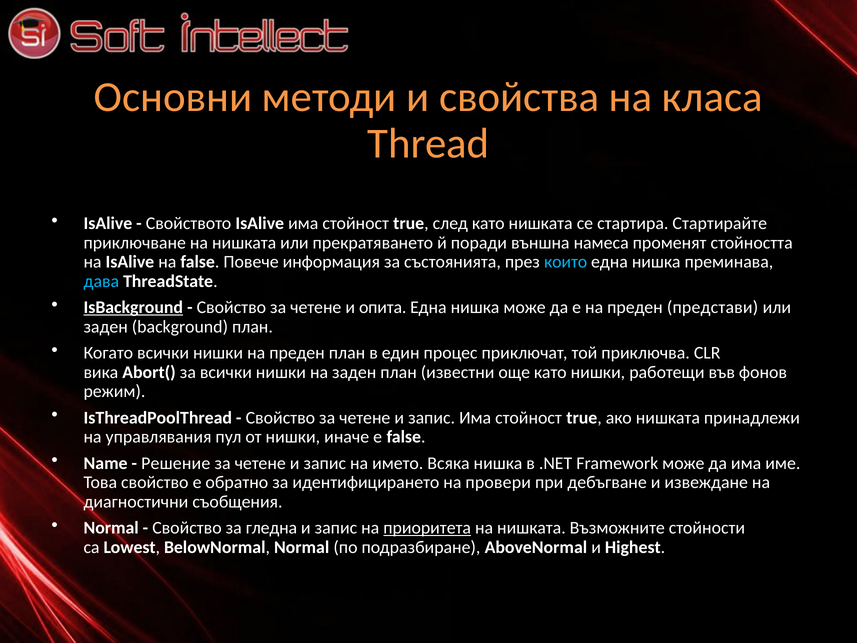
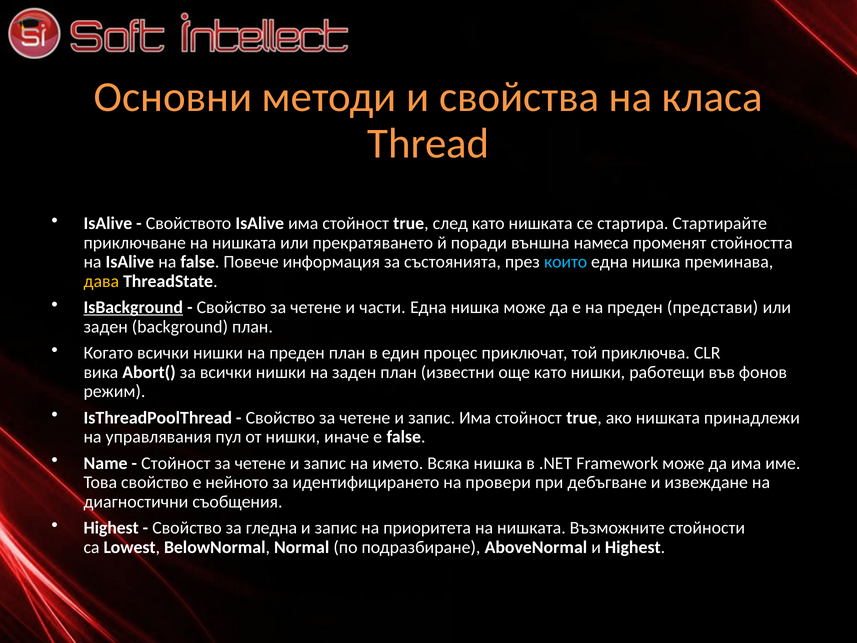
дава colour: light blue -> yellow
опита: опита -> части
Решение at (176, 463): Решение -> Стойност
обратно: обратно -> нейното
Normal at (111, 528): Normal -> Highest
приоритета underline: present -> none
